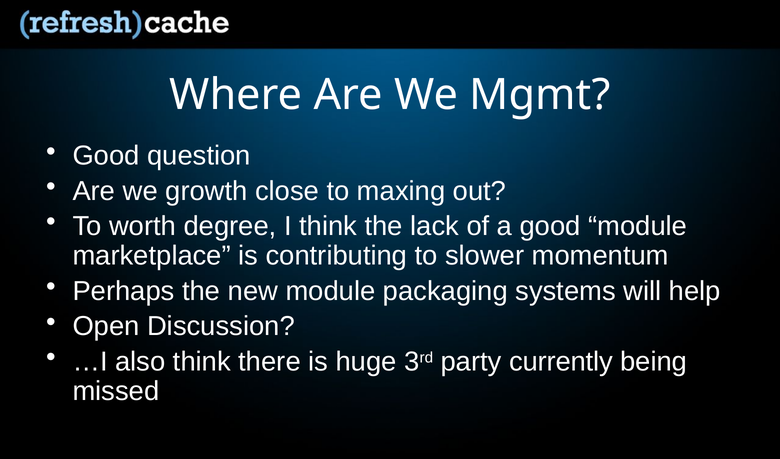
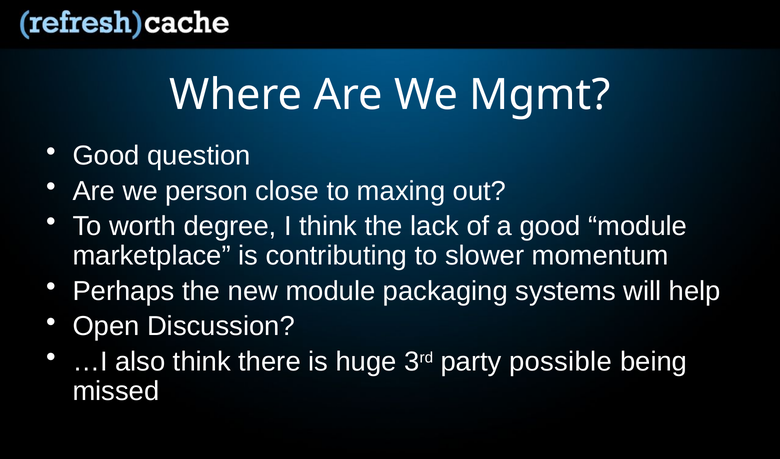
growth: growth -> person
currently: currently -> possible
